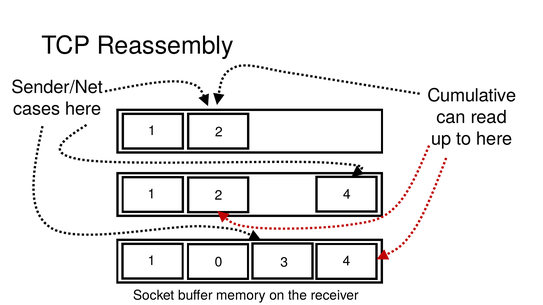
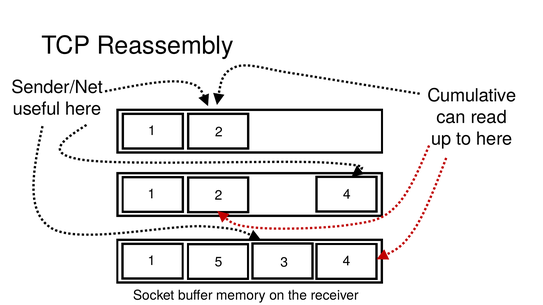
cases: cases -> useful
0: 0 -> 5
